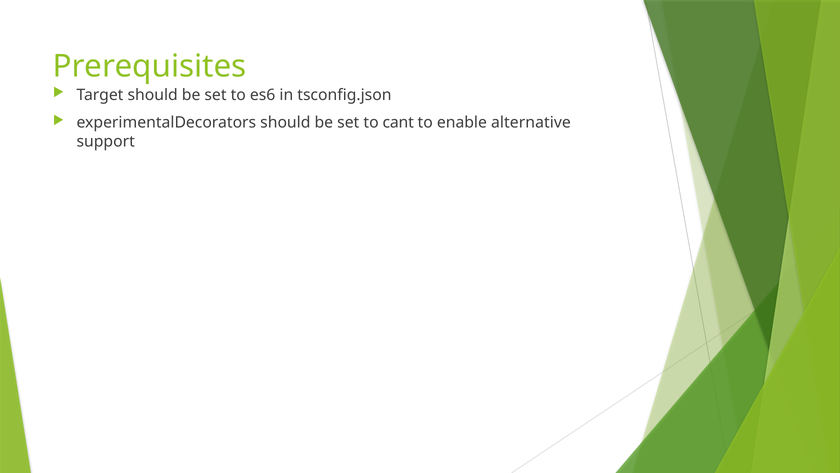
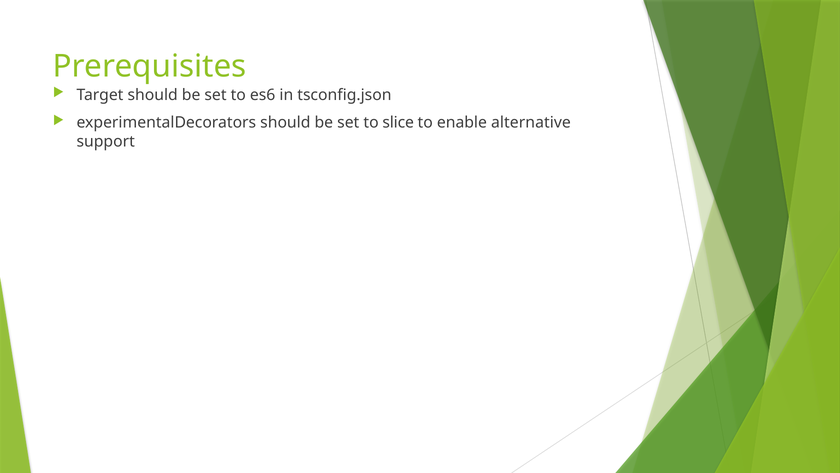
cant: cant -> slice
